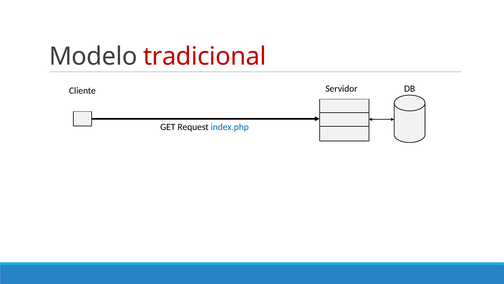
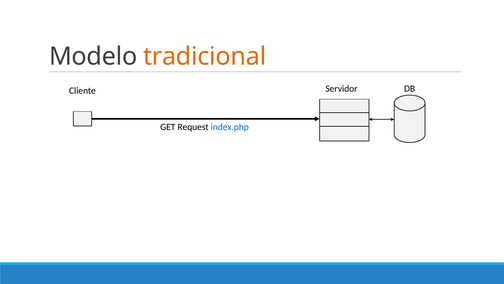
tradicional colour: red -> orange
